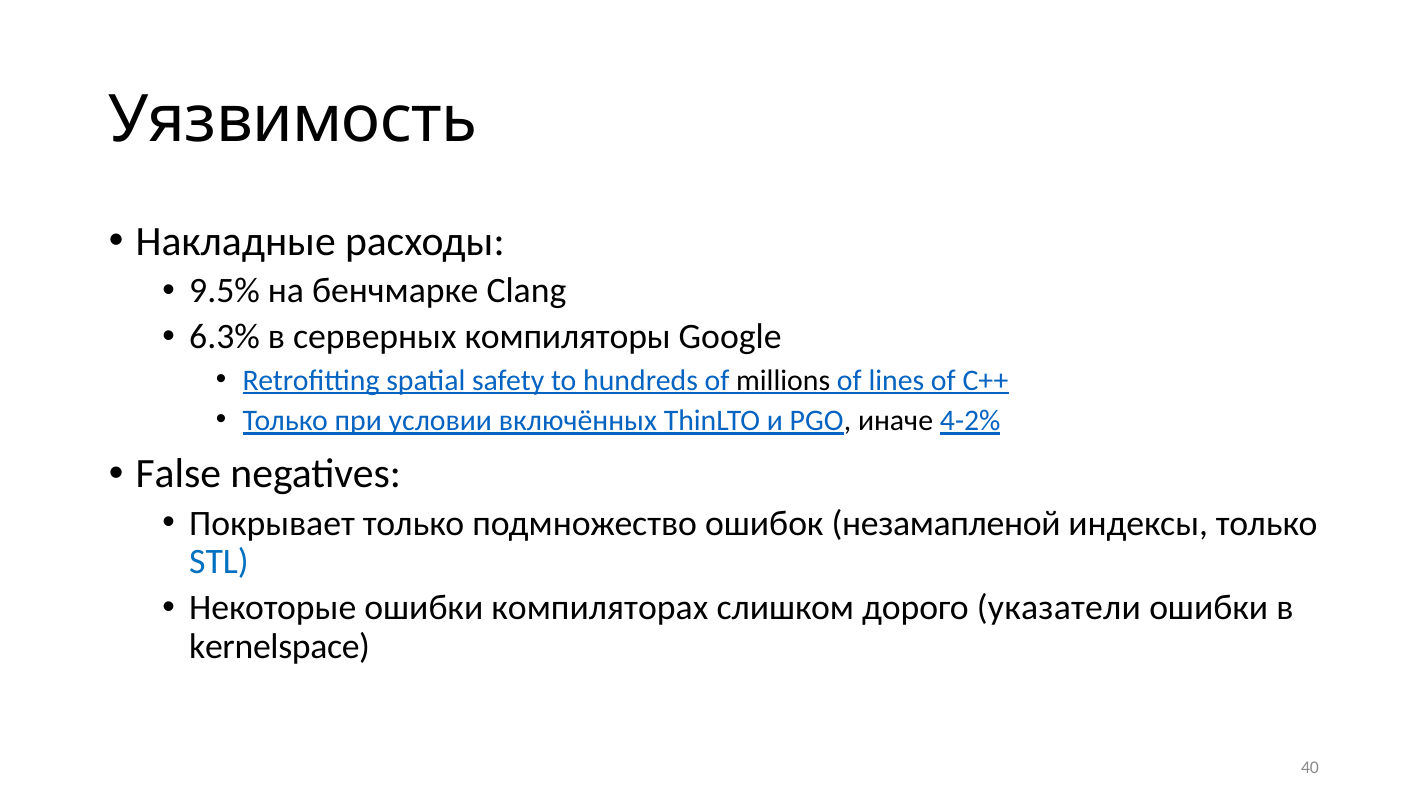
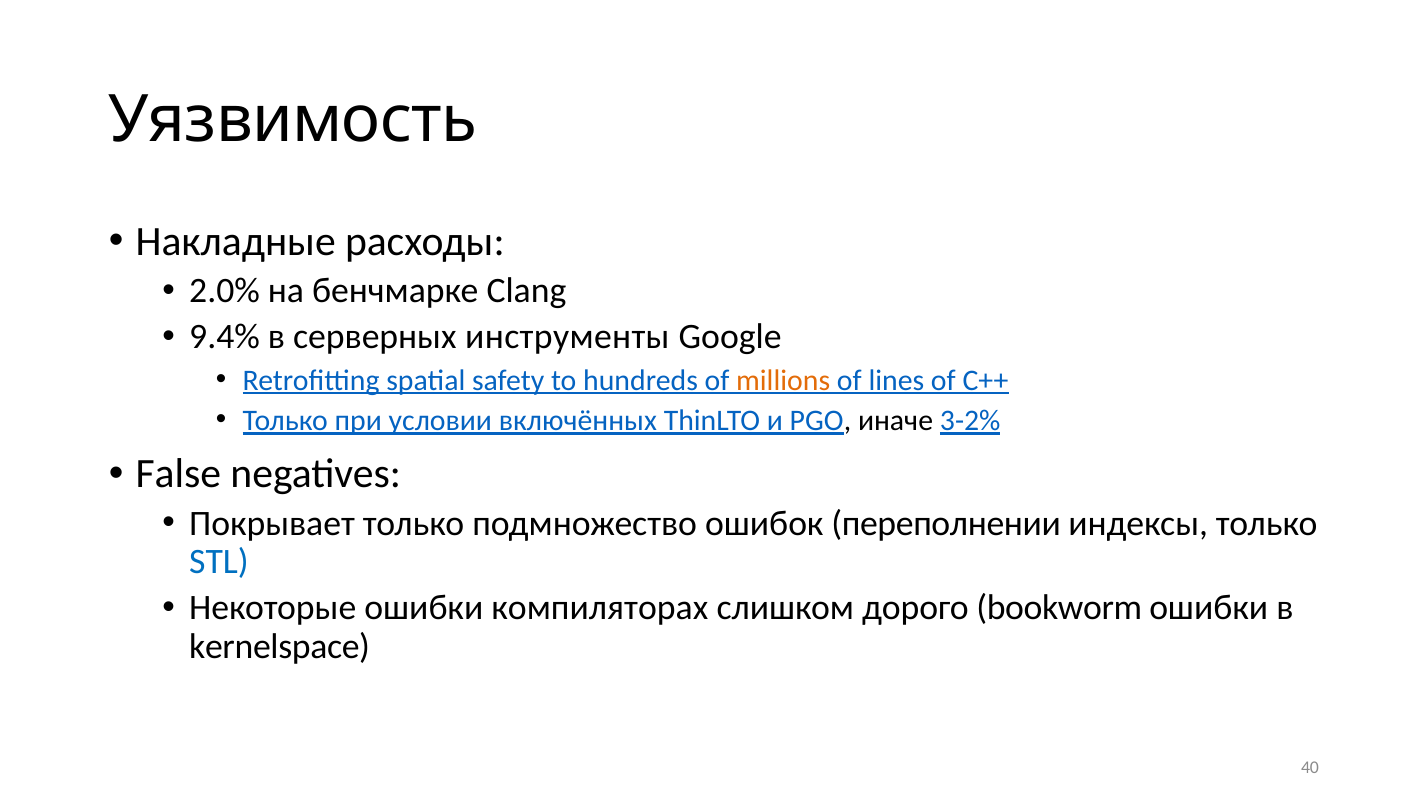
9.5%: 9.5% -> 2.0%
6.3%: 6.3% -> 9.4%
компиляторы: компиляторы -> инструменты
millions colour: black -> orange
4-2%: 4-2% -> 3-2%
незамапленой: незамапленой -> переполнении
указатели: указатели -> bookworm
